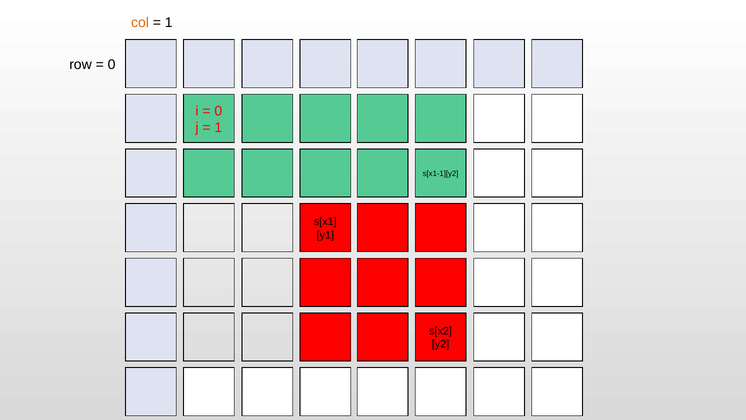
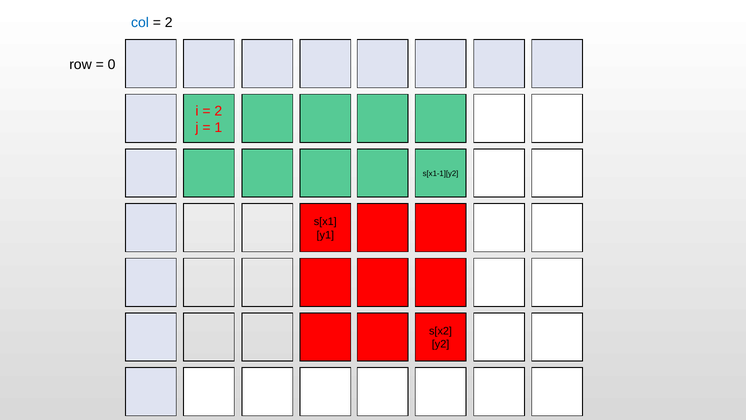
col colour: orange -> blue
1 at (169, 23): 1 -> 2
0 at (218, 111): 0 -> 2
